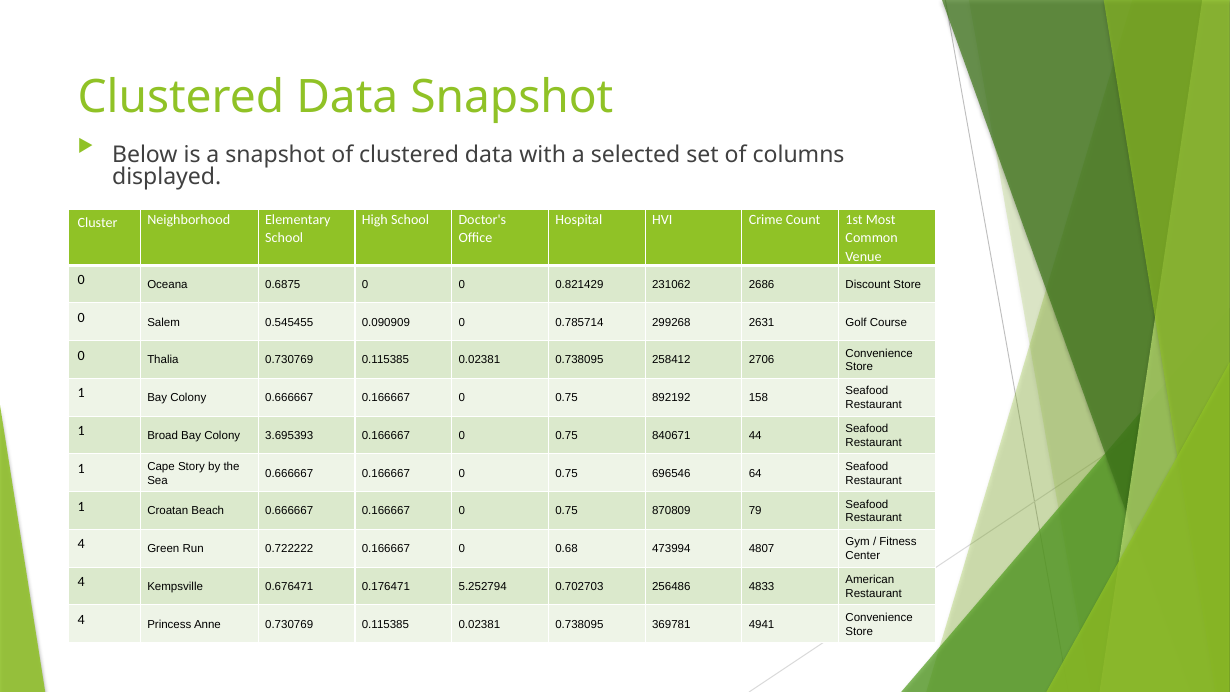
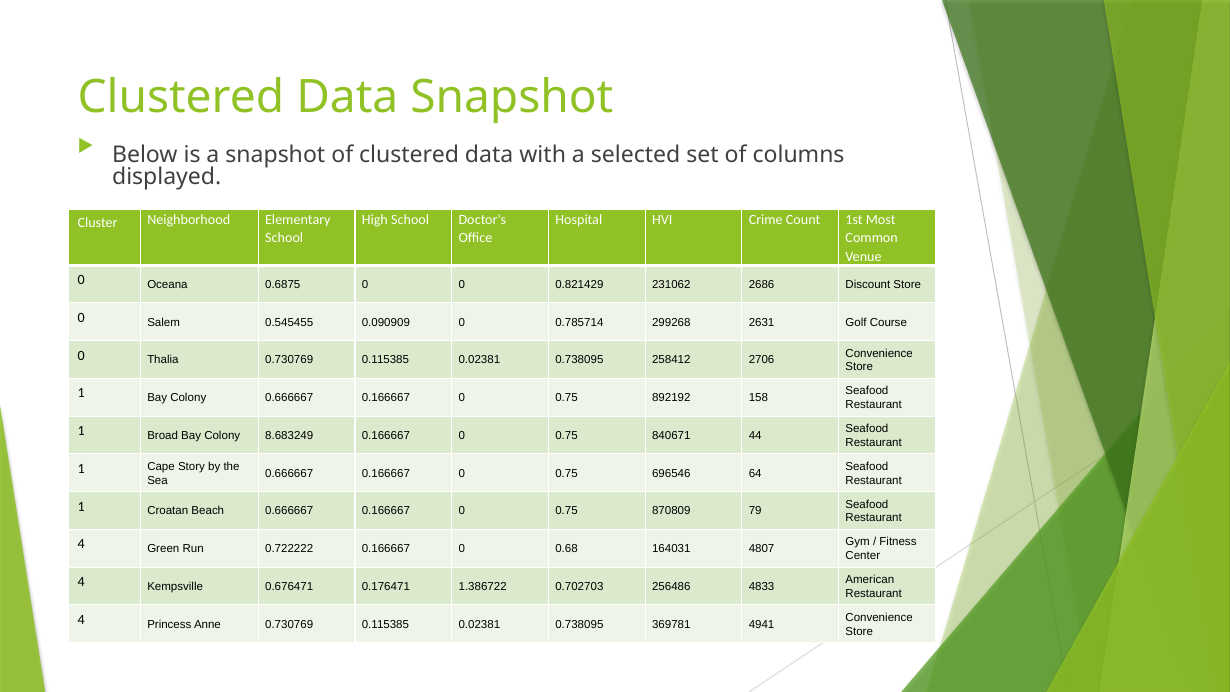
3.695393: 3.695393 -> 8.683249
473994: 473994 -> 164031
5.252794: 5.252794 -> 1.386722
